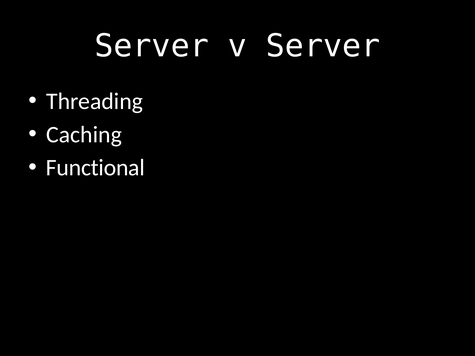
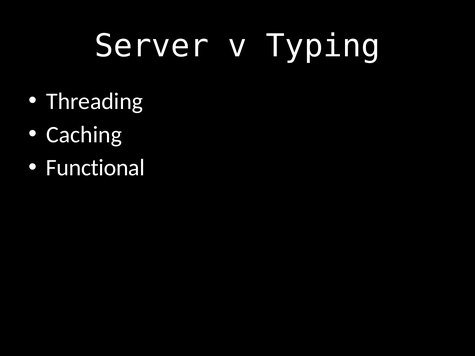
v Server: Server -> Typing
